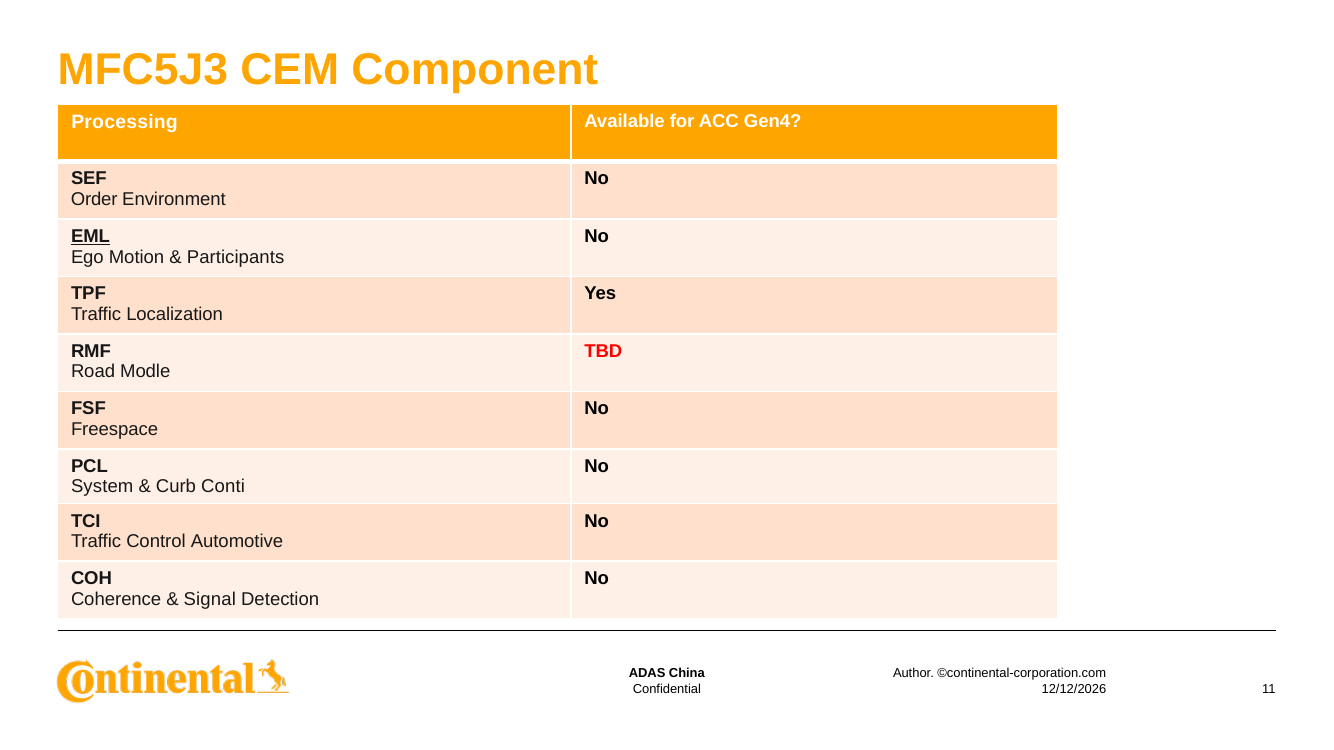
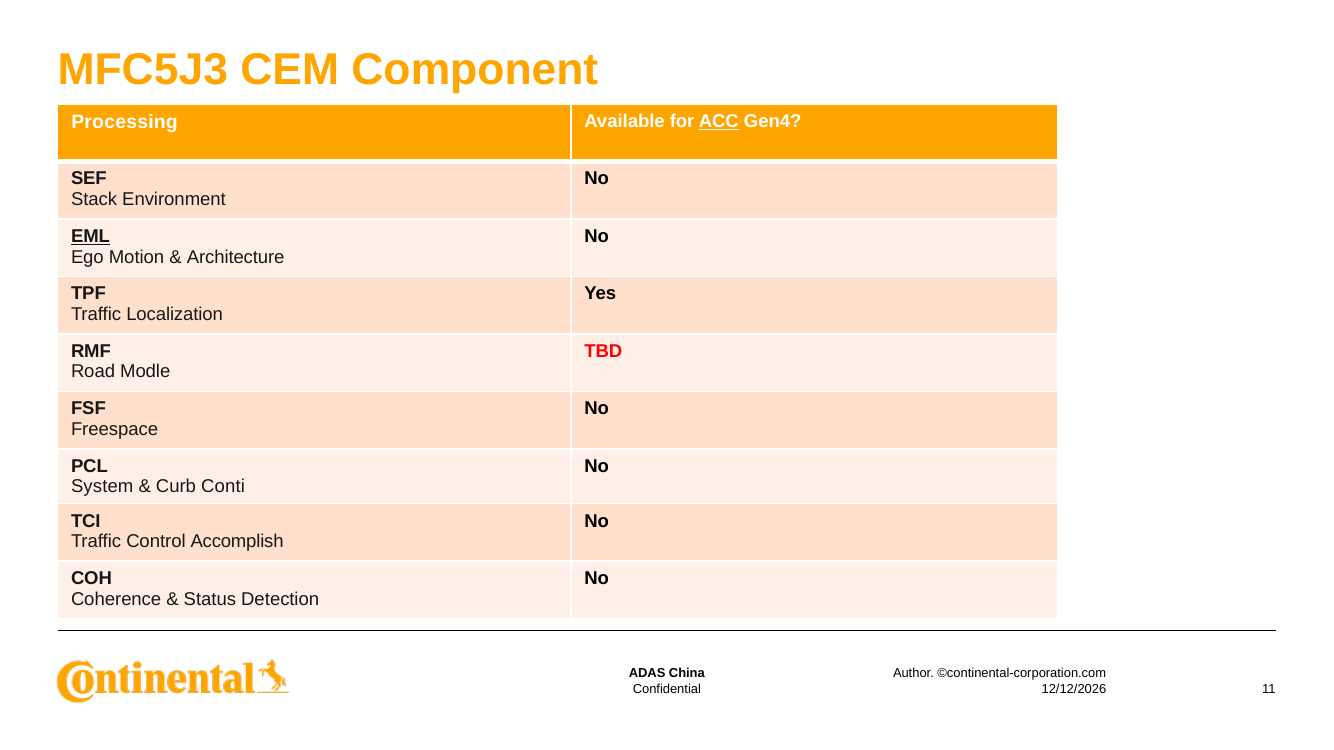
ACC underline: none -> present
Order: Order -> Stack
Participants: Participants -> Architecture
Automotive: Automotive -> Accomplish
Signal: Signal -> Status
